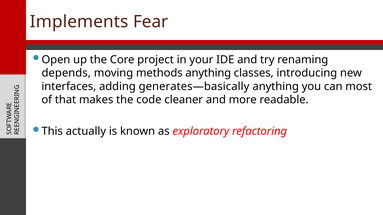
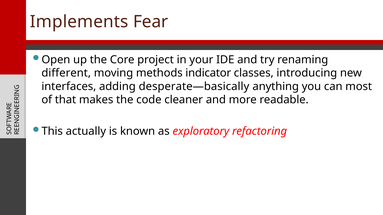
depends: depends -> different
methods anything: anything -> indicator
generates—basically: generates—basically -> desperate—basically
